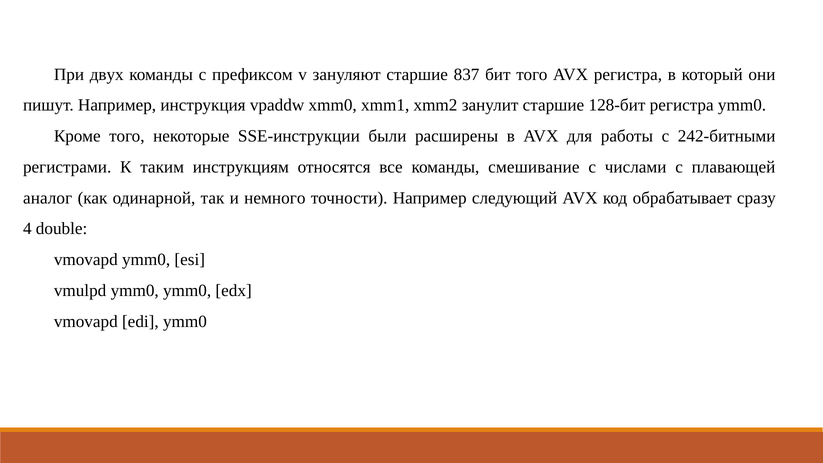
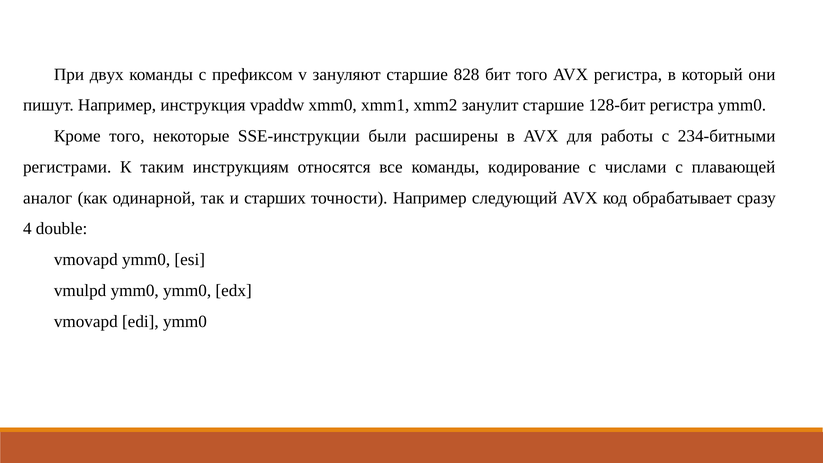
837: 837 -> 828
242-битными: 242-битными -> 234-битными
смешивание: смешивание -> кодирование
немного: немного -> старших
